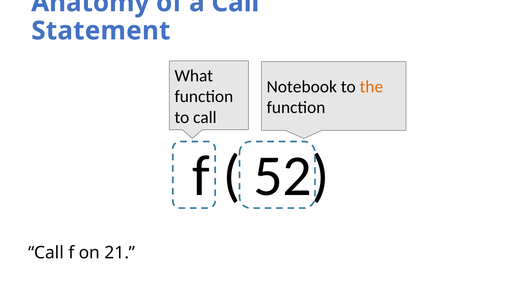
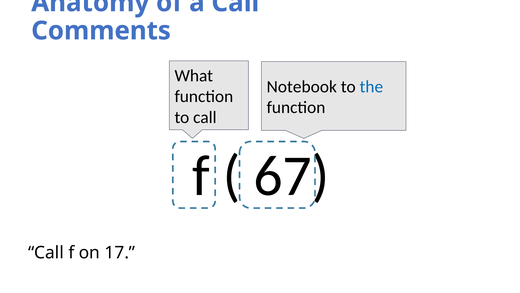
Statement: Statement -> Comments
the colour: orange -> blue
52: 52 -> 67
21: 21 -> 17
